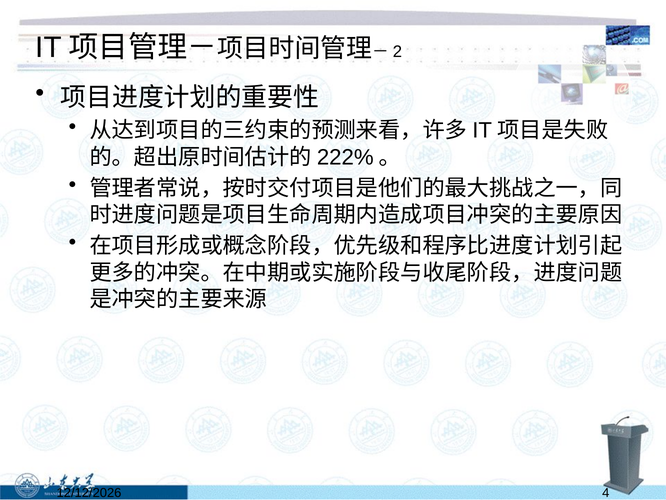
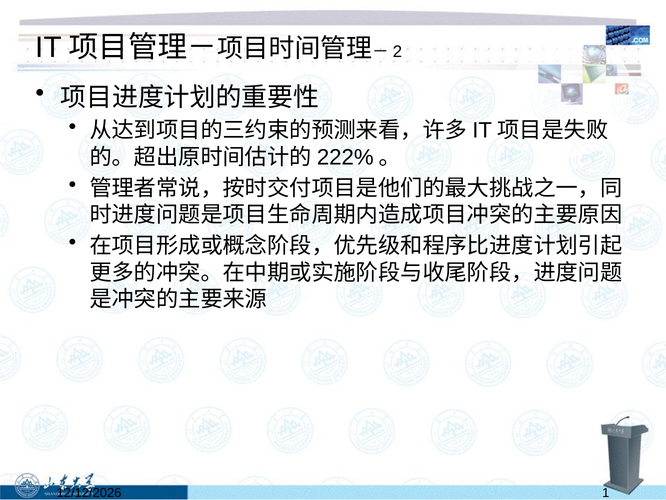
4: 4 -> 1
